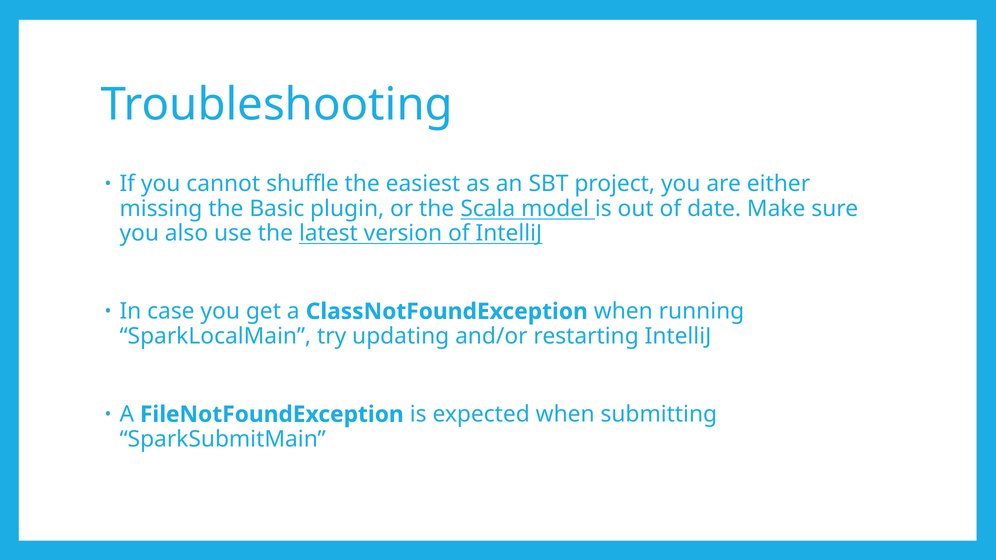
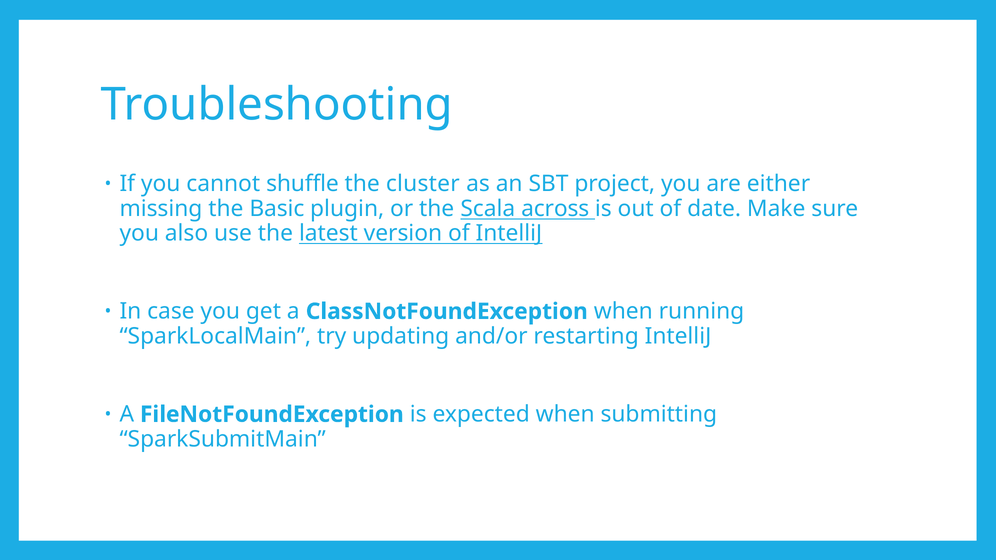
easiest: easiest -> cluster
model: model -> across
